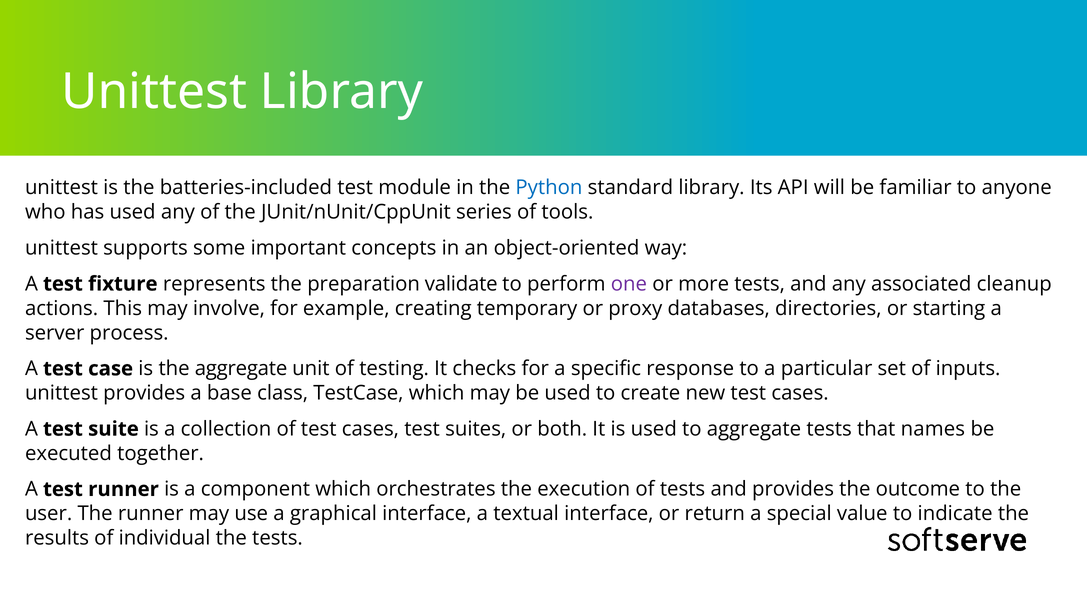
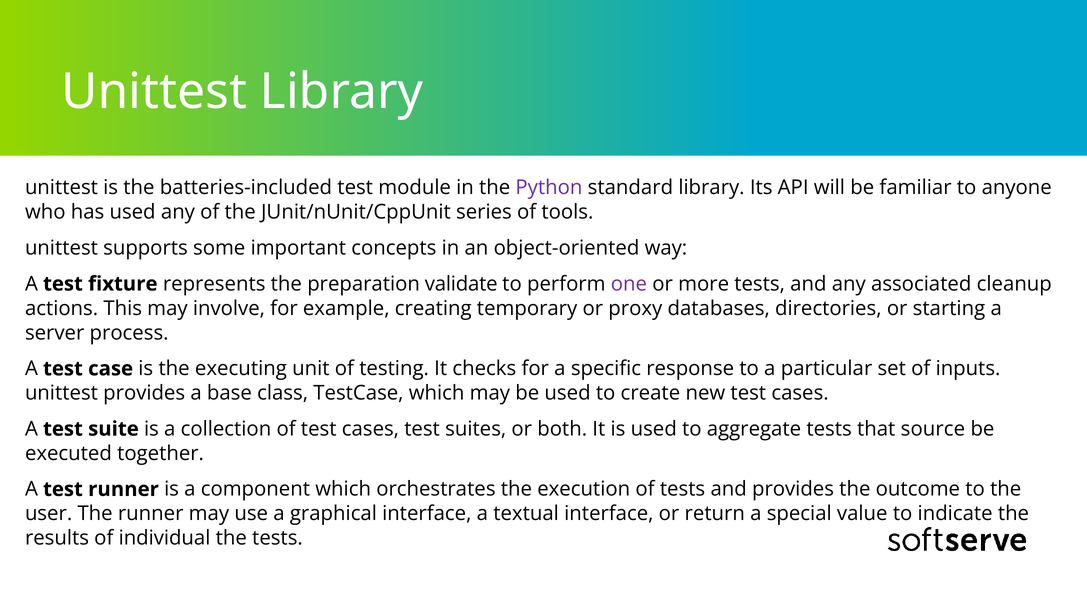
Python colour: blue -> purple
the aggregate: aggregate -> executing
names: names -> source
